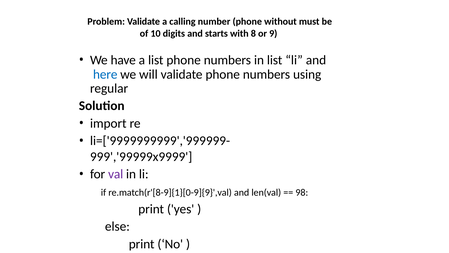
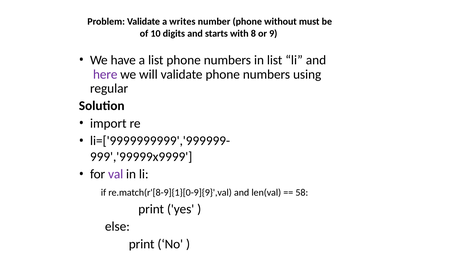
calling: calling -> writes
here colour: blue -> purple
98: 98 -> 58
